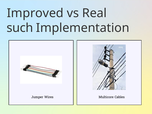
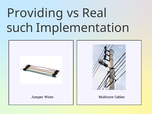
Improved: Improved -> Providing
